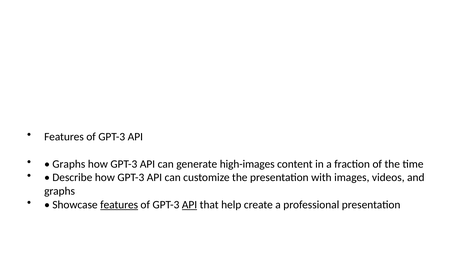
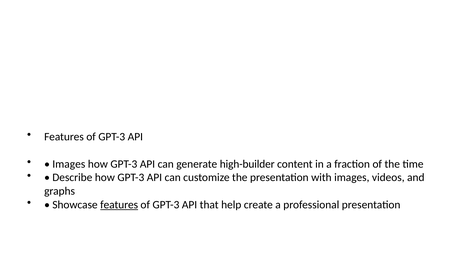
Graphs at (69, 164): Graphs -> Images
high-images: high-images -> high-builder
API at (190, 205) underline: present -> none
